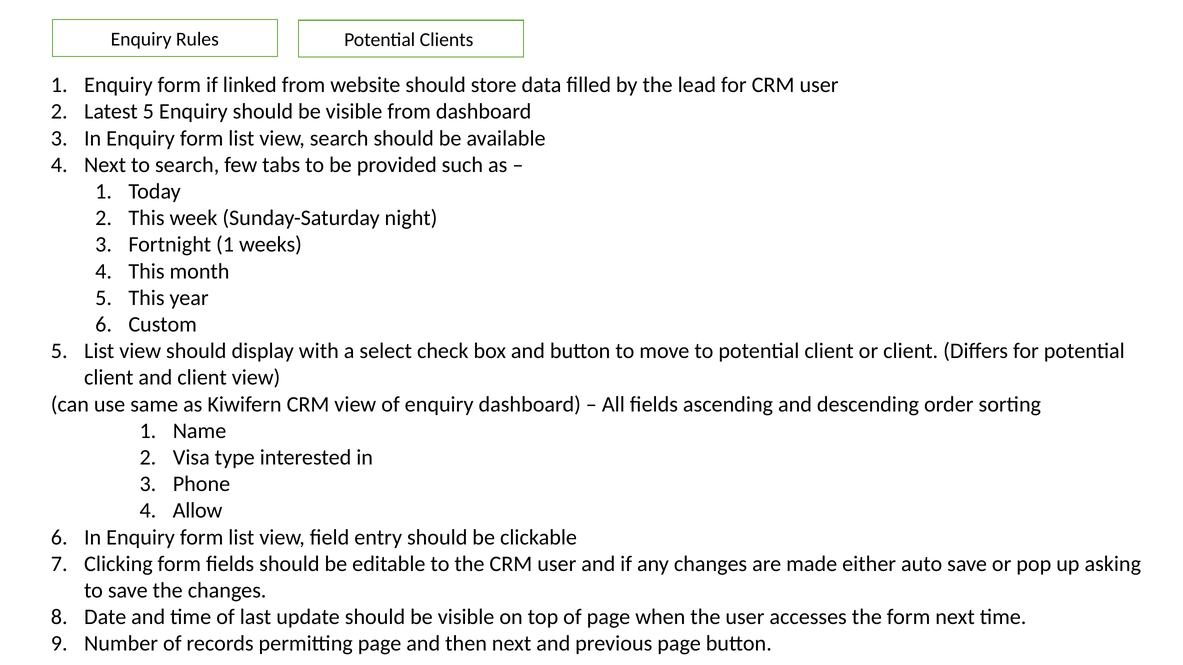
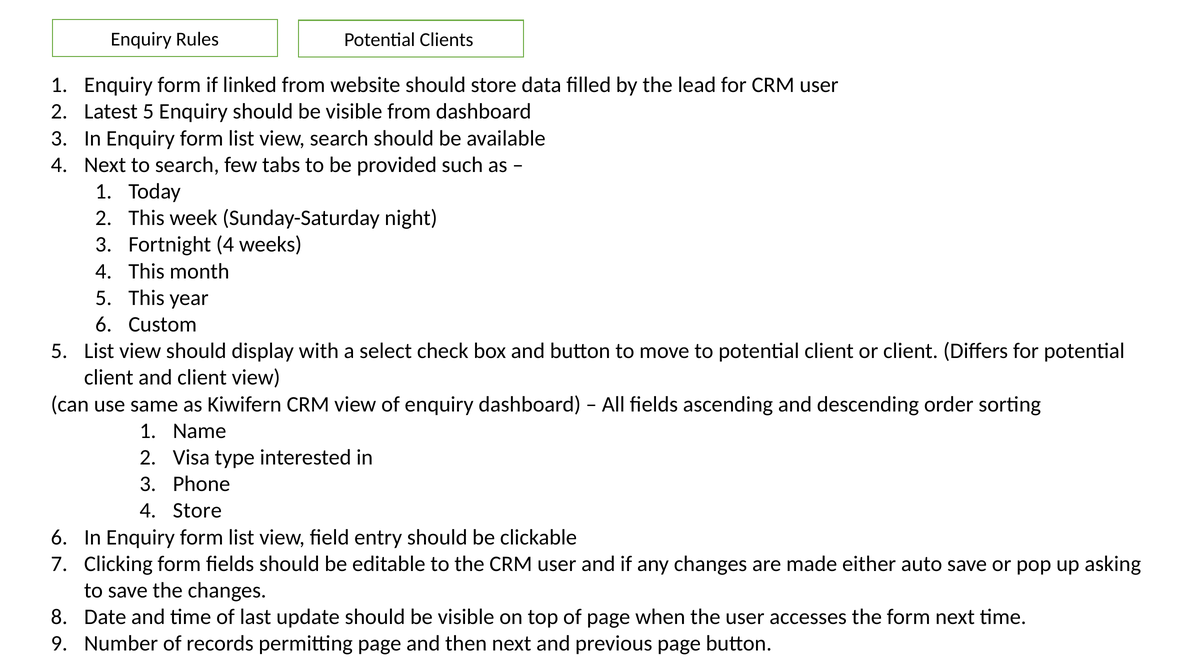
Fortnight 1: 1 -> 4
Allow at (198, 511): Allow -> Store
